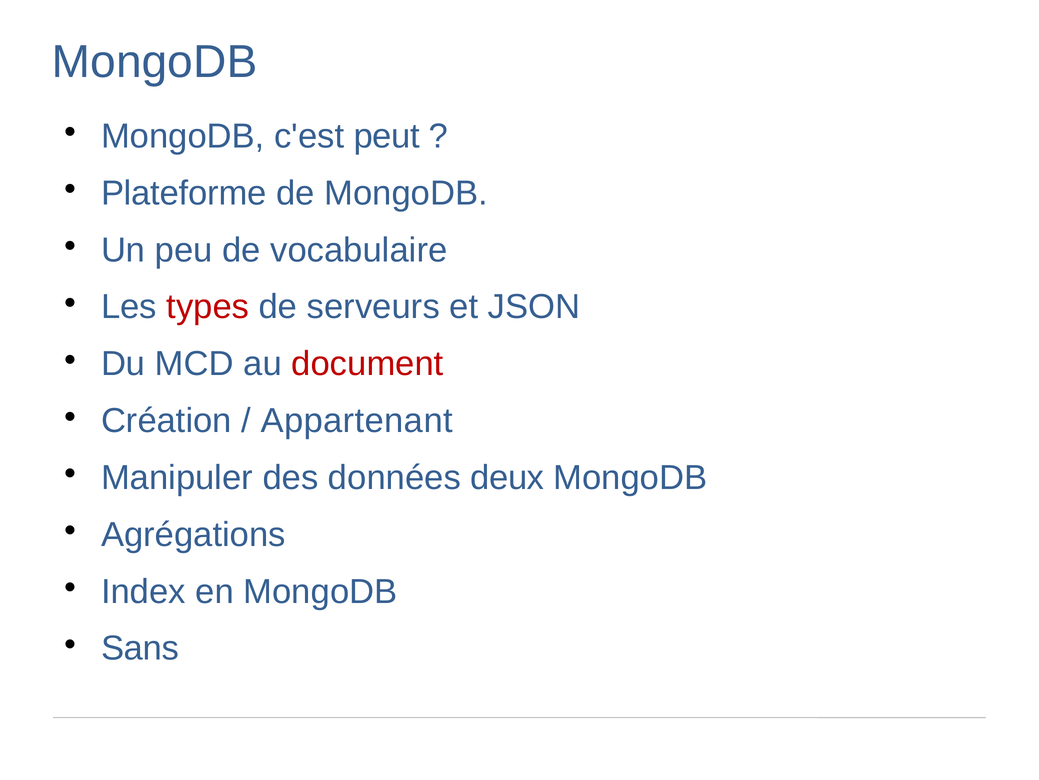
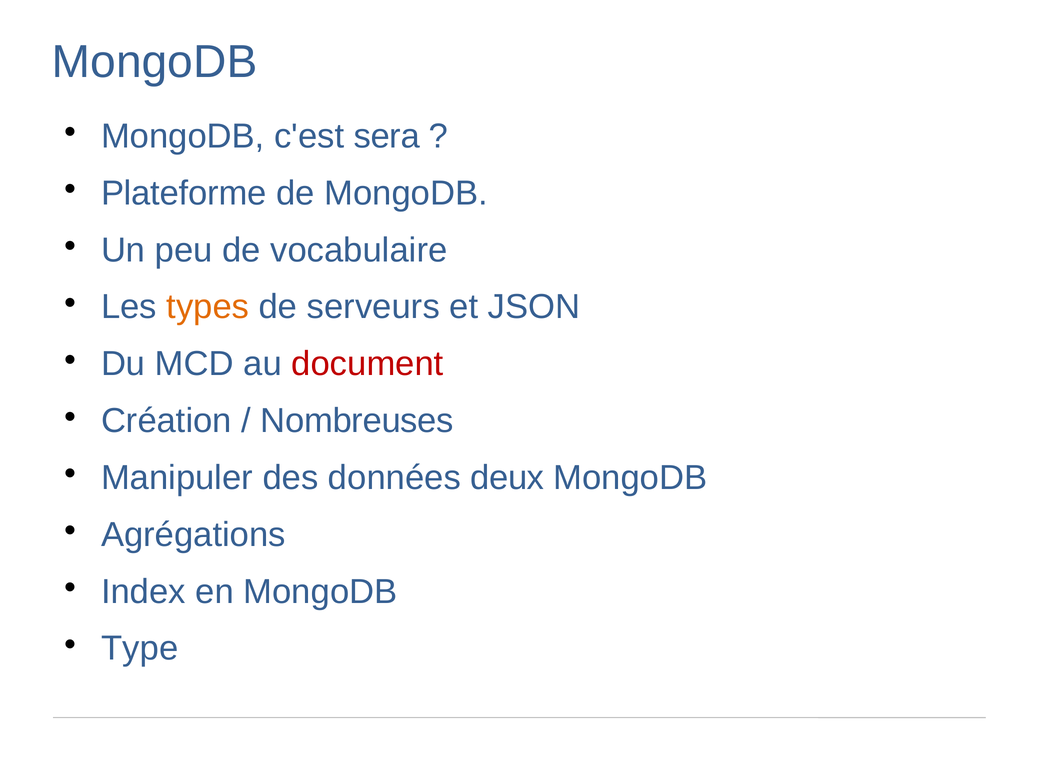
peut: peut -> sera
types colour: red -> orange
Appartenant: Appartenant -> Nombreuses
Sans: Sans -> Type
